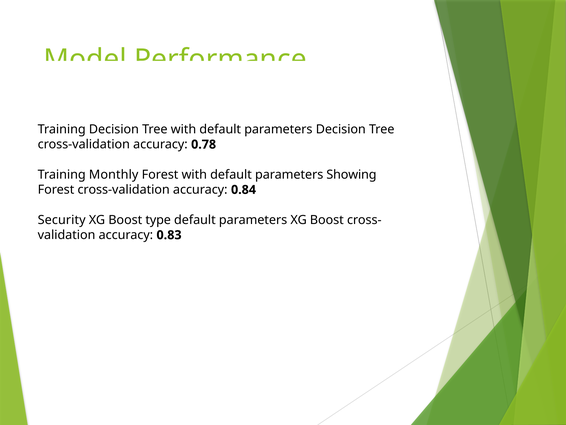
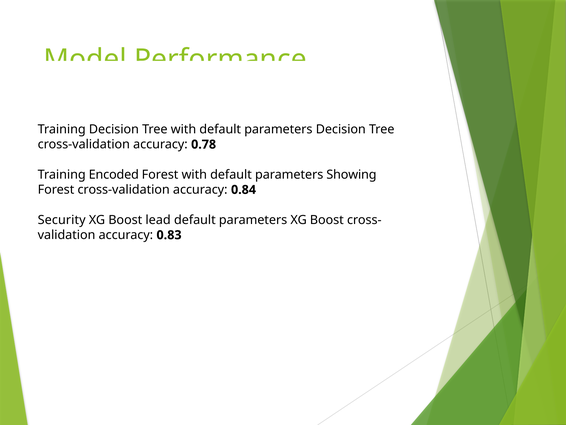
Monthly: Monthly -> Encoded
type: type -> lead
